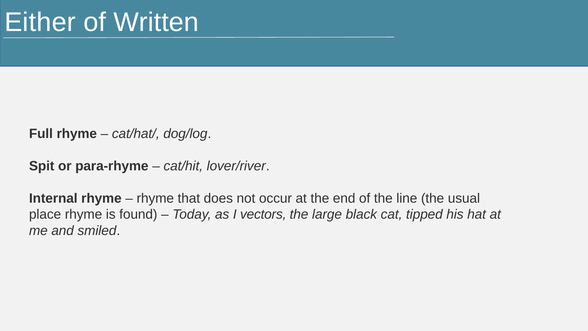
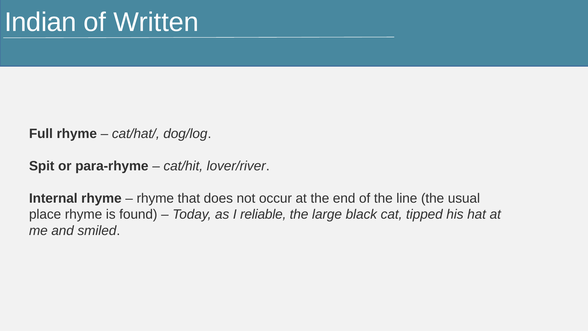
Either: Either -> Indian
vectors: vectors -> reliable
